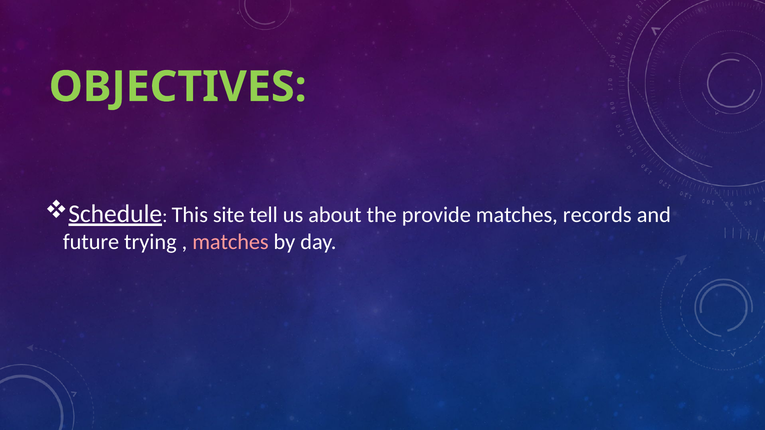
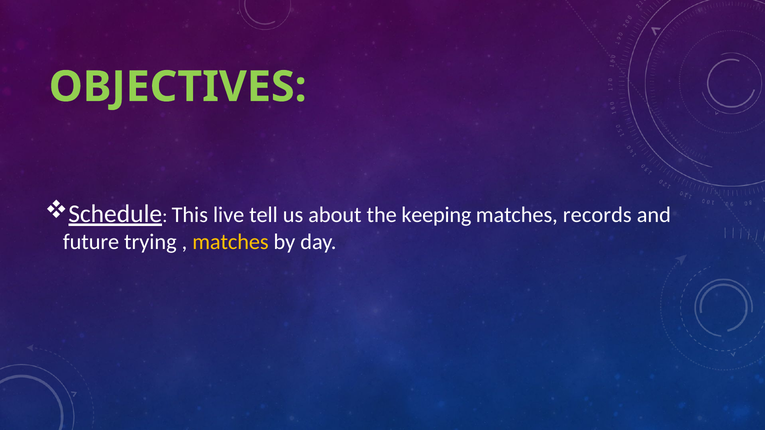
site: site -> live
provide: provide -> keeping
matches at (230, 242) colour: pink -> yellow
